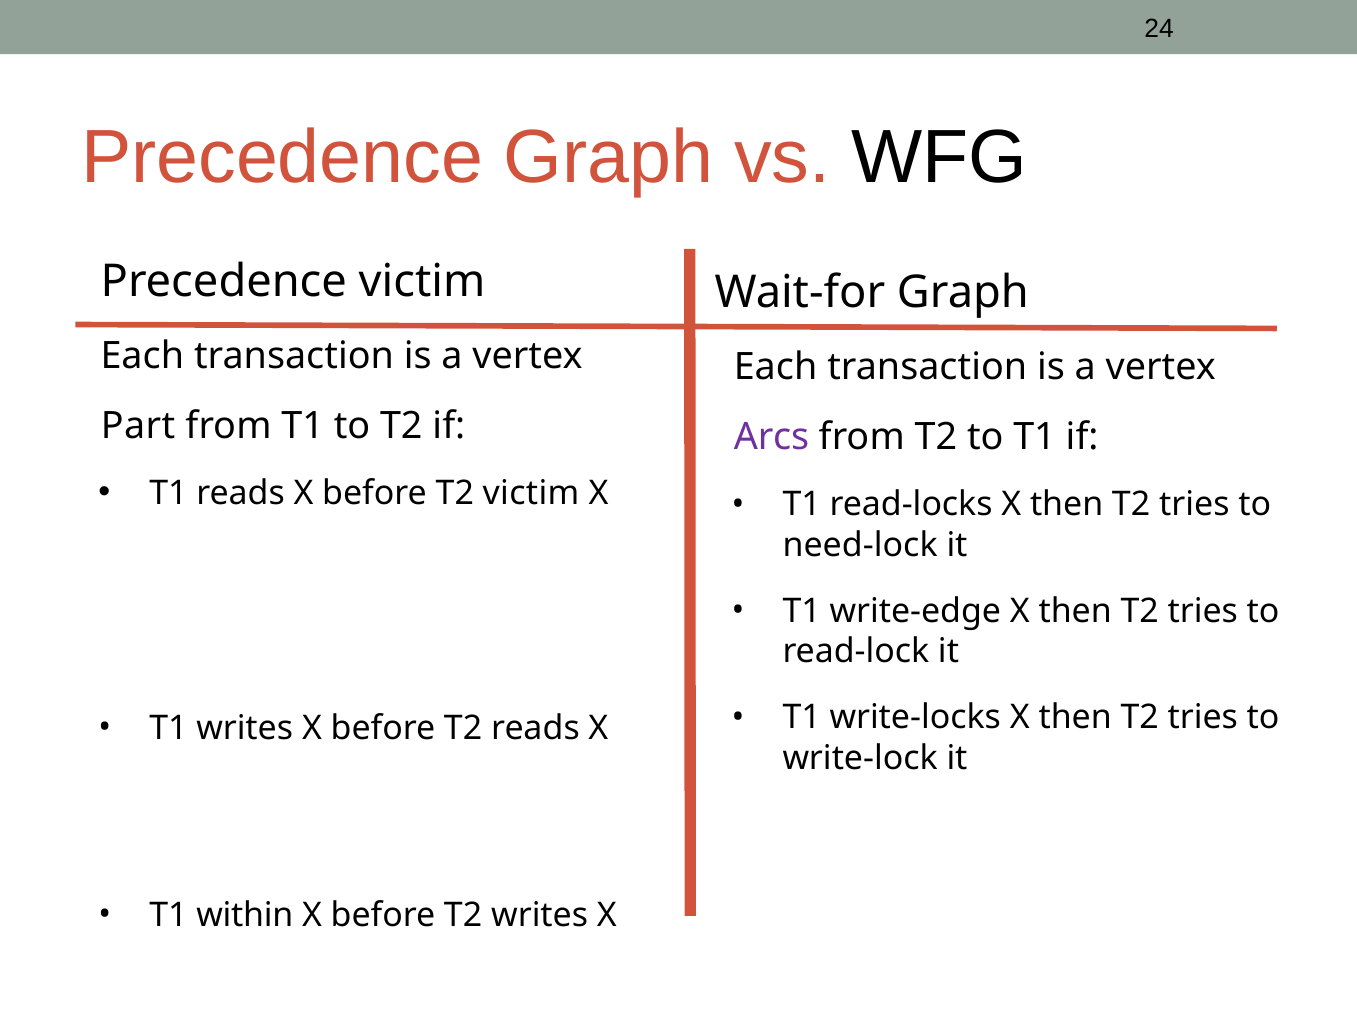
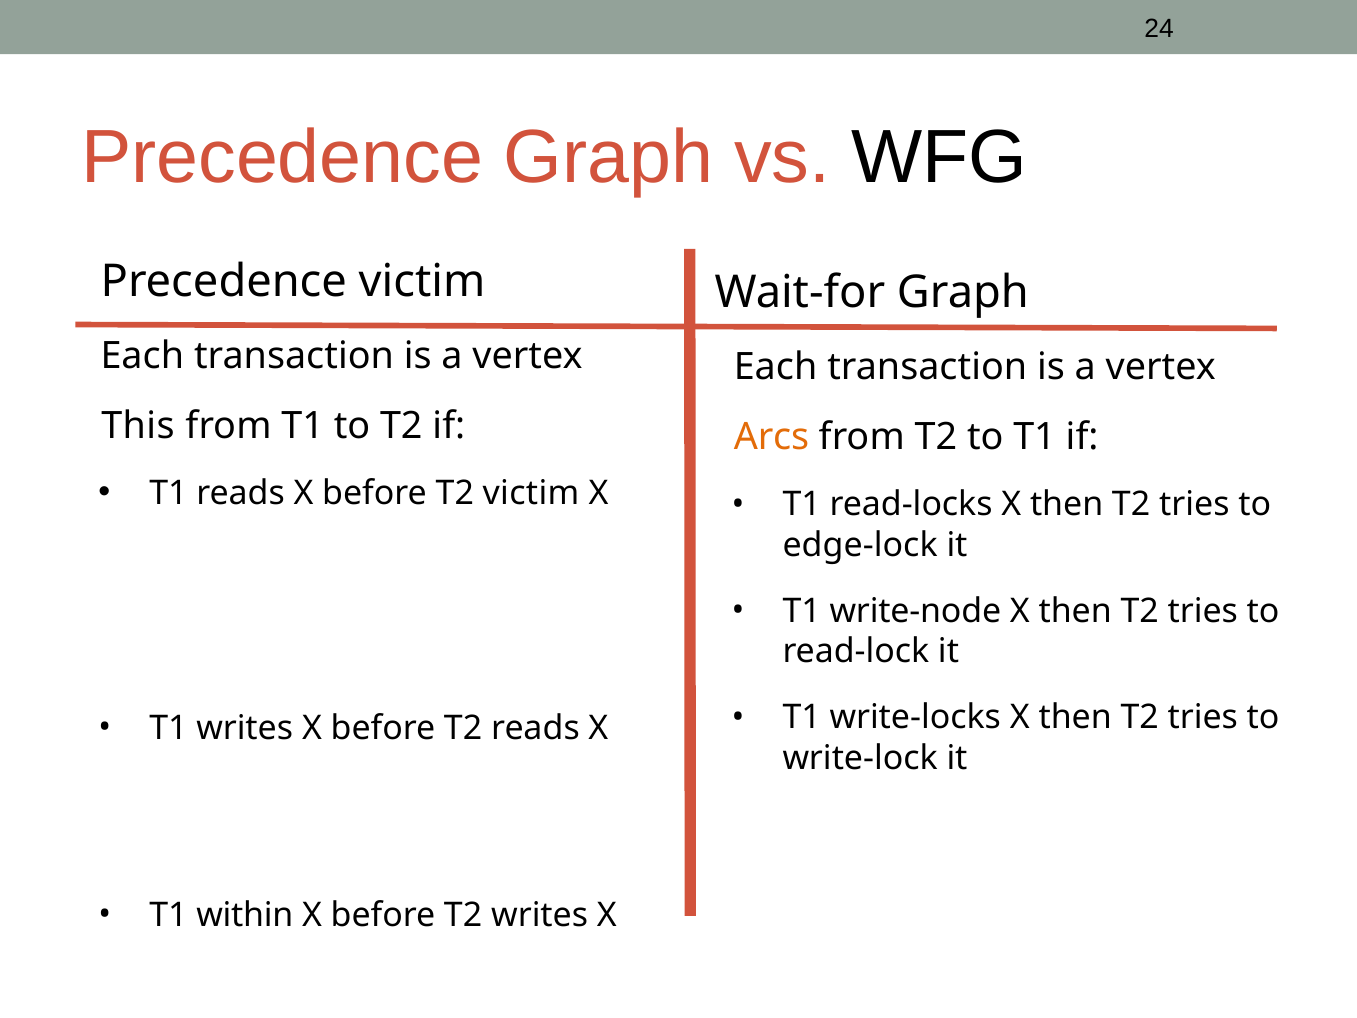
Part: Part -> This
Arcs colour: purple -> orange
need-lock: need-lock -> edge-lock
write-edge: write-edge -> write-node
